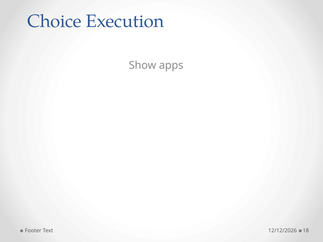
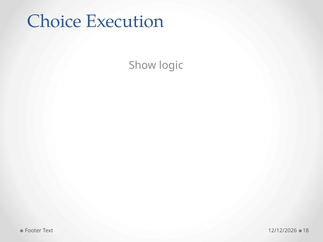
apps: apps -> logic
